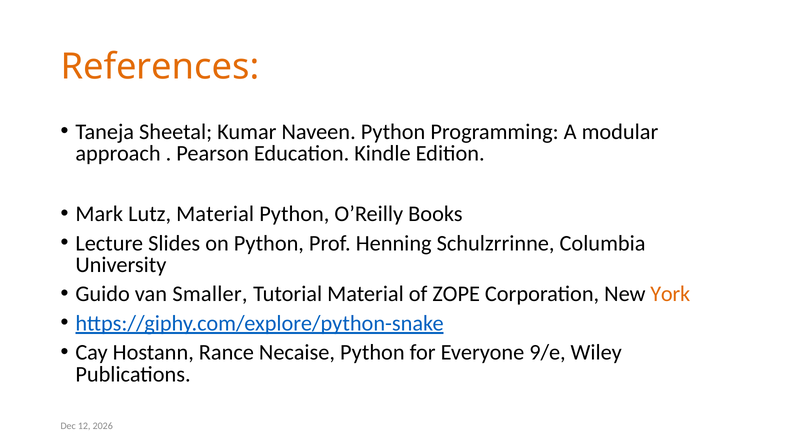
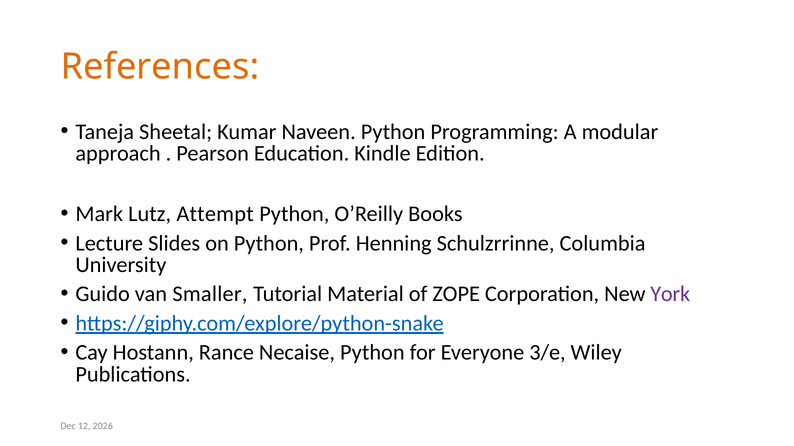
Lutz Material: Material -> Attempt
York colour: orange -> purple
9/e: 9/e -> 3/e
